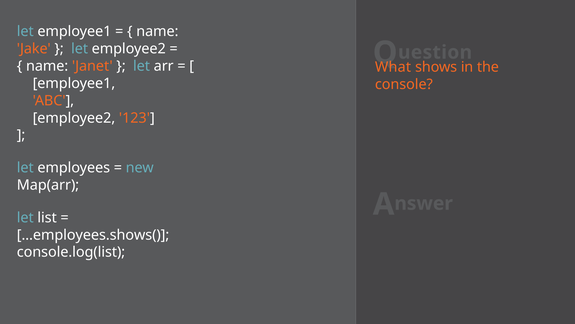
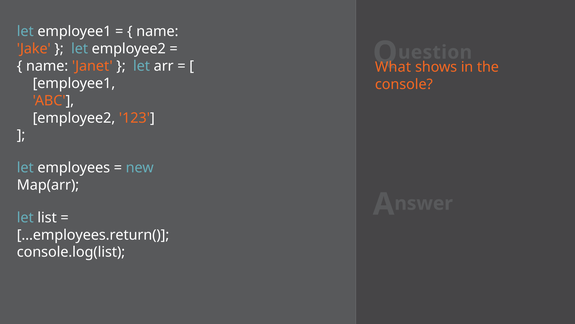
...employees.shows(: ...employees.shows( -> ...employees.return(
